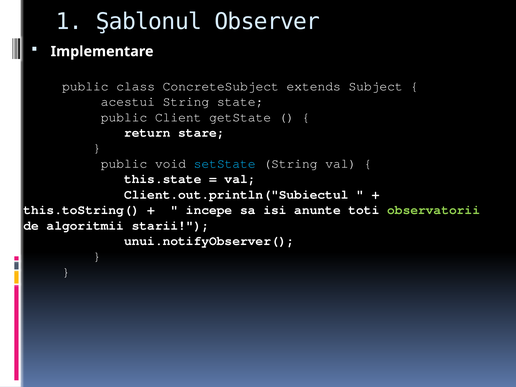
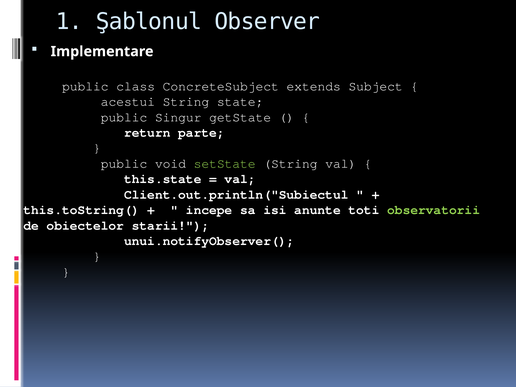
Client: Client -> Singur
stare: stare -> parte
setState colour: light blue -> light green
algoritmii: algoritmii -> obiectelor
